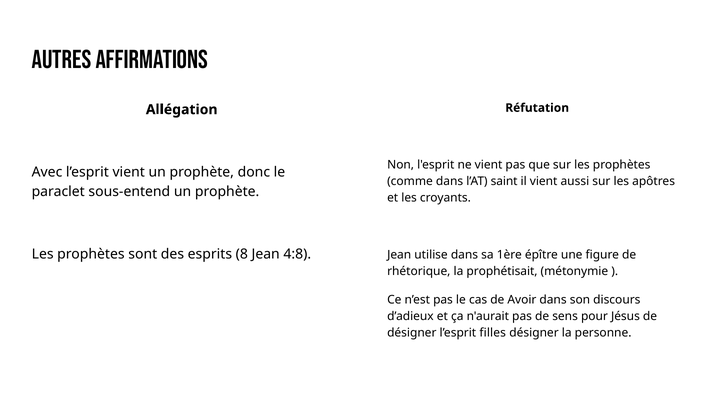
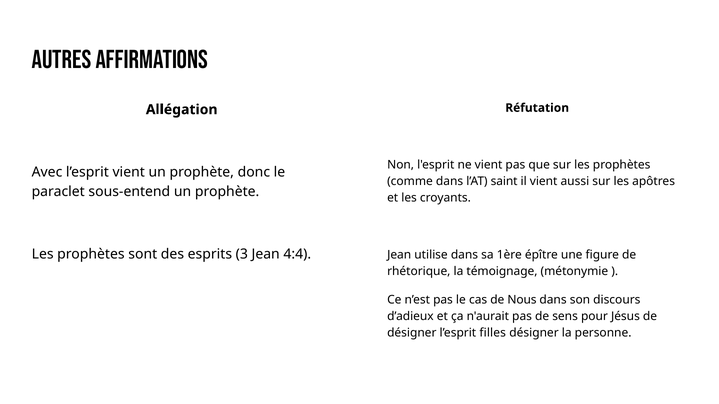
8: 8 -> 3
4:8: 4:8 -> 4:4
prophétisait: prophétisait -> témoignage
Avoir: Avoir -> Nous
